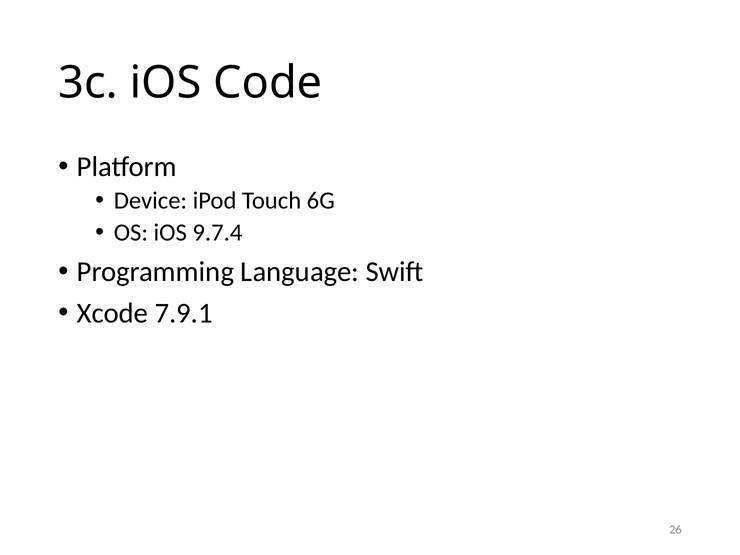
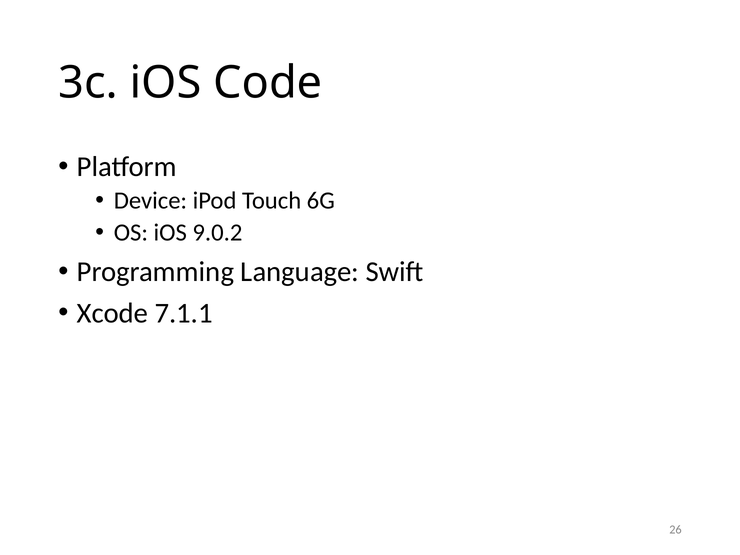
9.7.4: 9.7.4 -> 9.0.2
7.9.1: 7.9.1 -> 7.1.1
